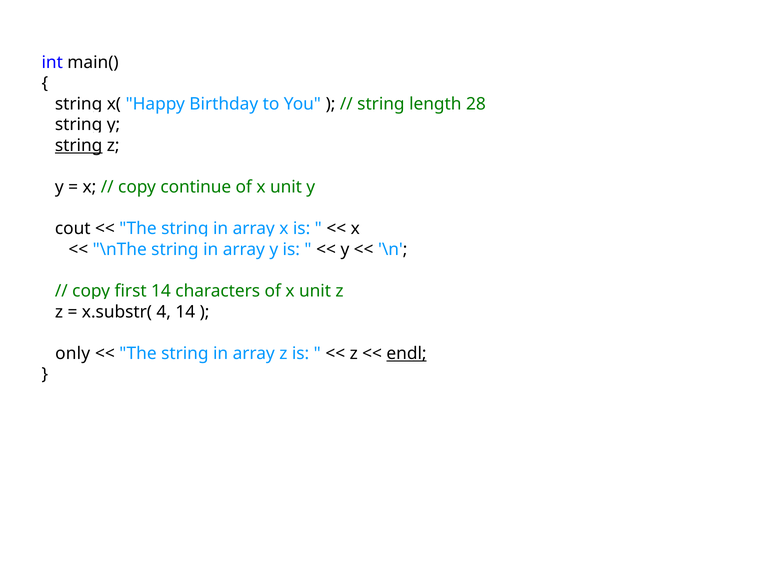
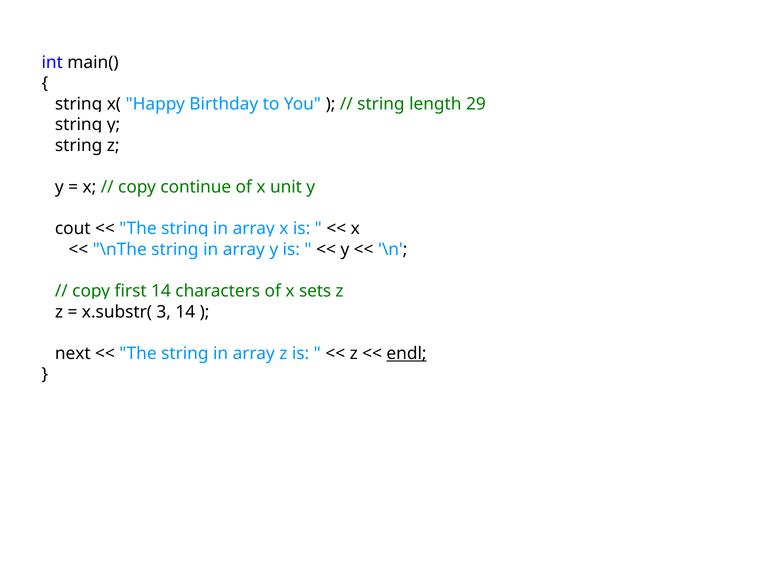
28: 28 -> 29
string at (79, 145) underline: present -> none
unit at (315, 291): unit -> sets
4: 4 -> 3
only: only -> next
